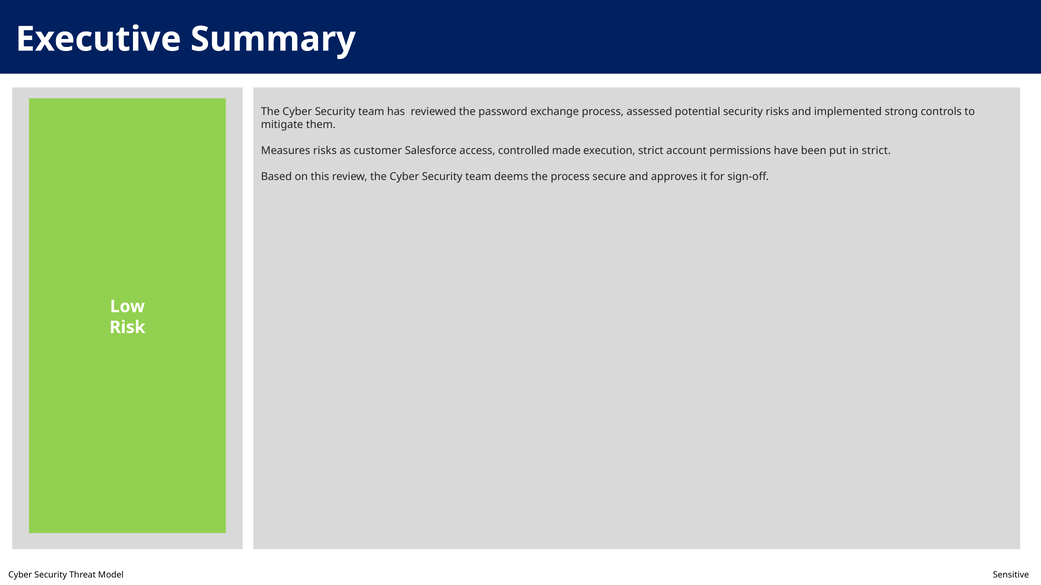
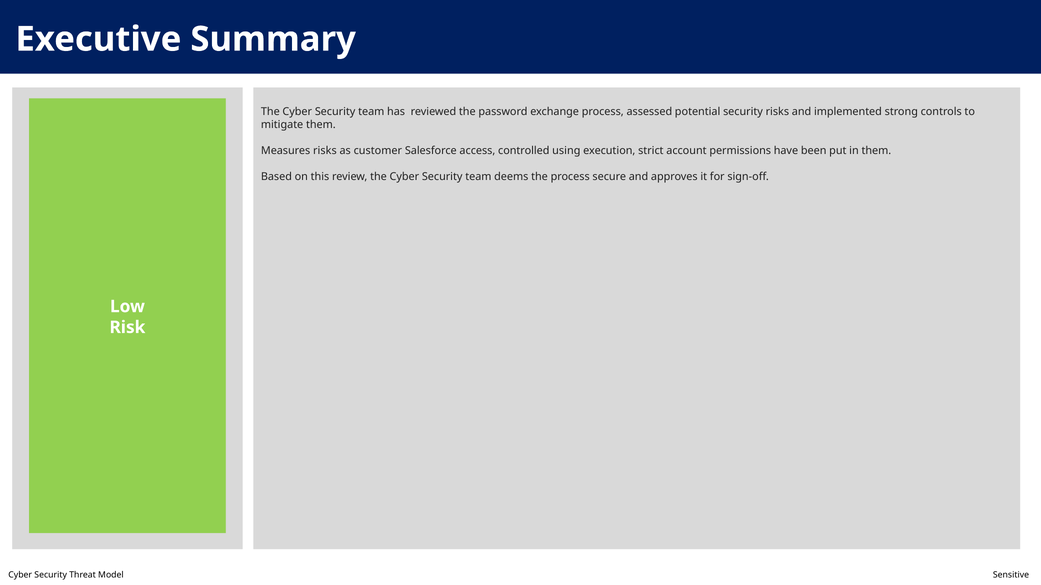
made: made -> using
in strict: strict -> them
